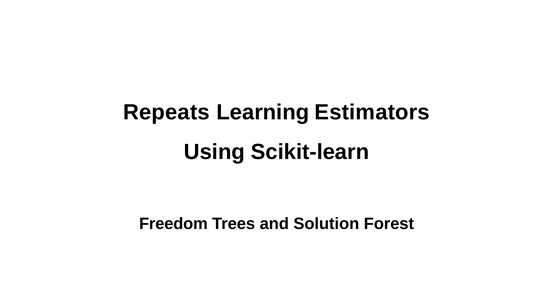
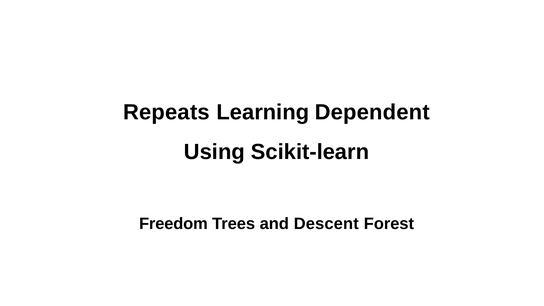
Estimators: Estimators -> Dependent
Solution: Solution -> Descent
